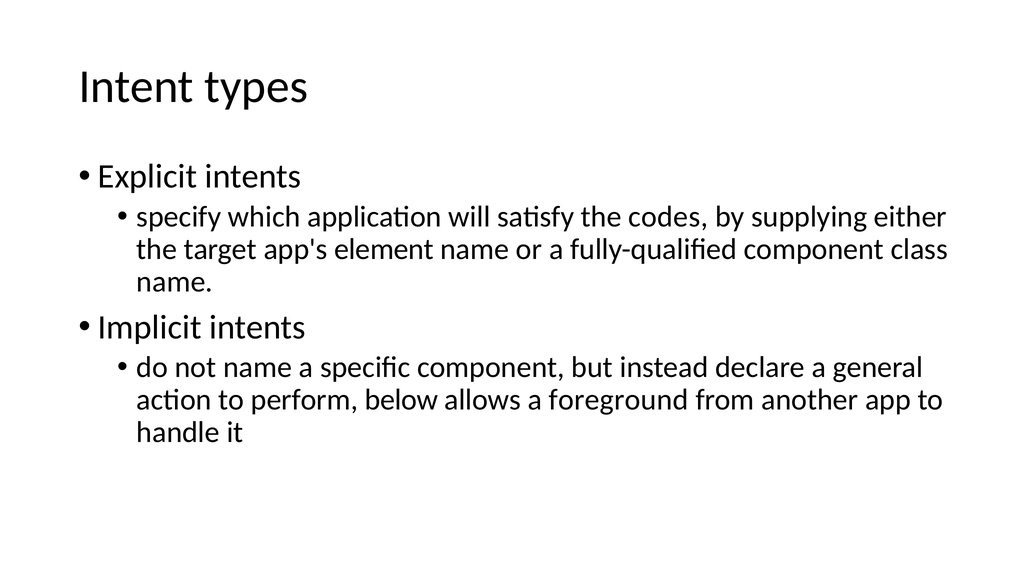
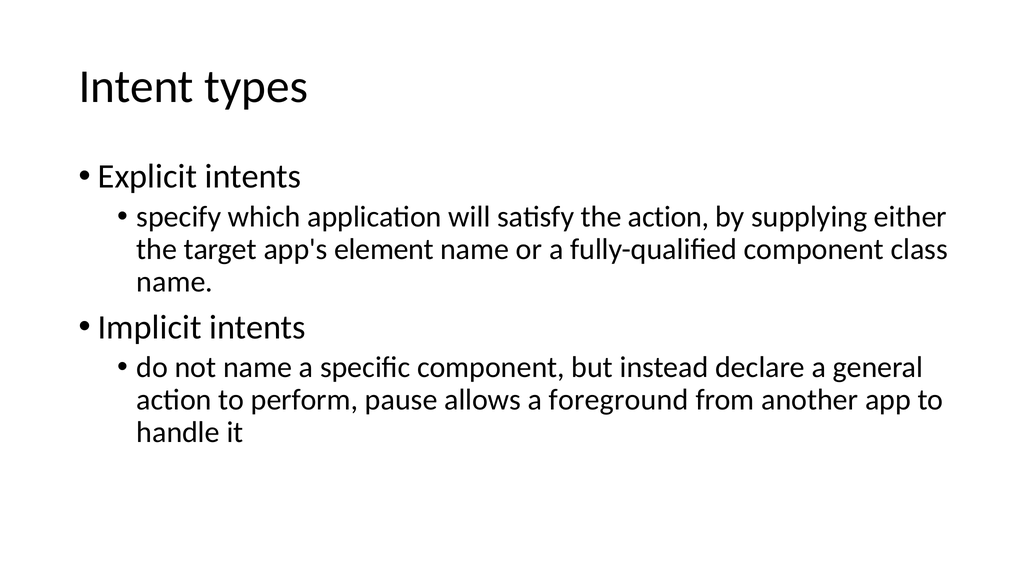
the codes: codes -> action
below: below -> pause
